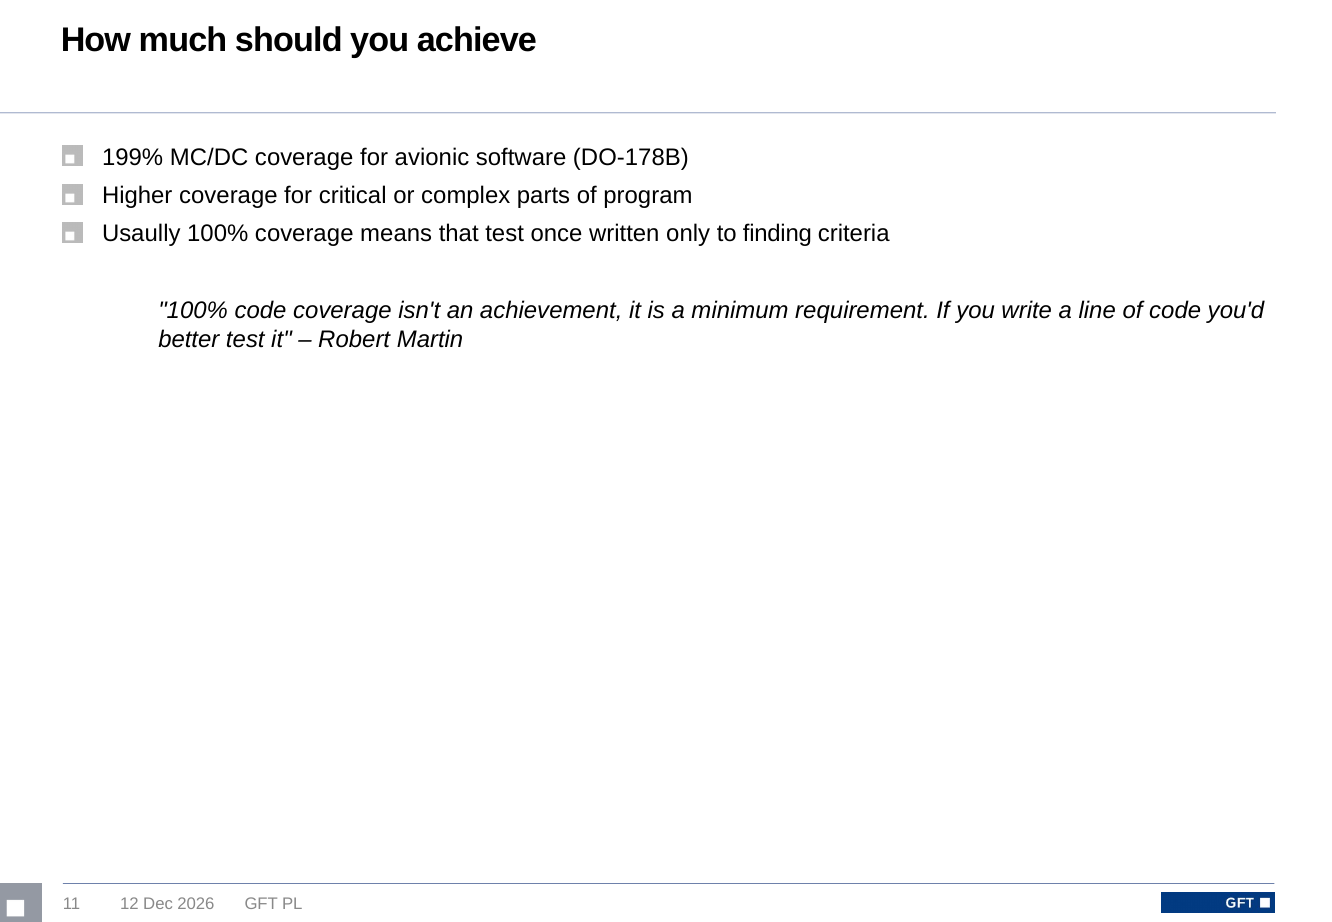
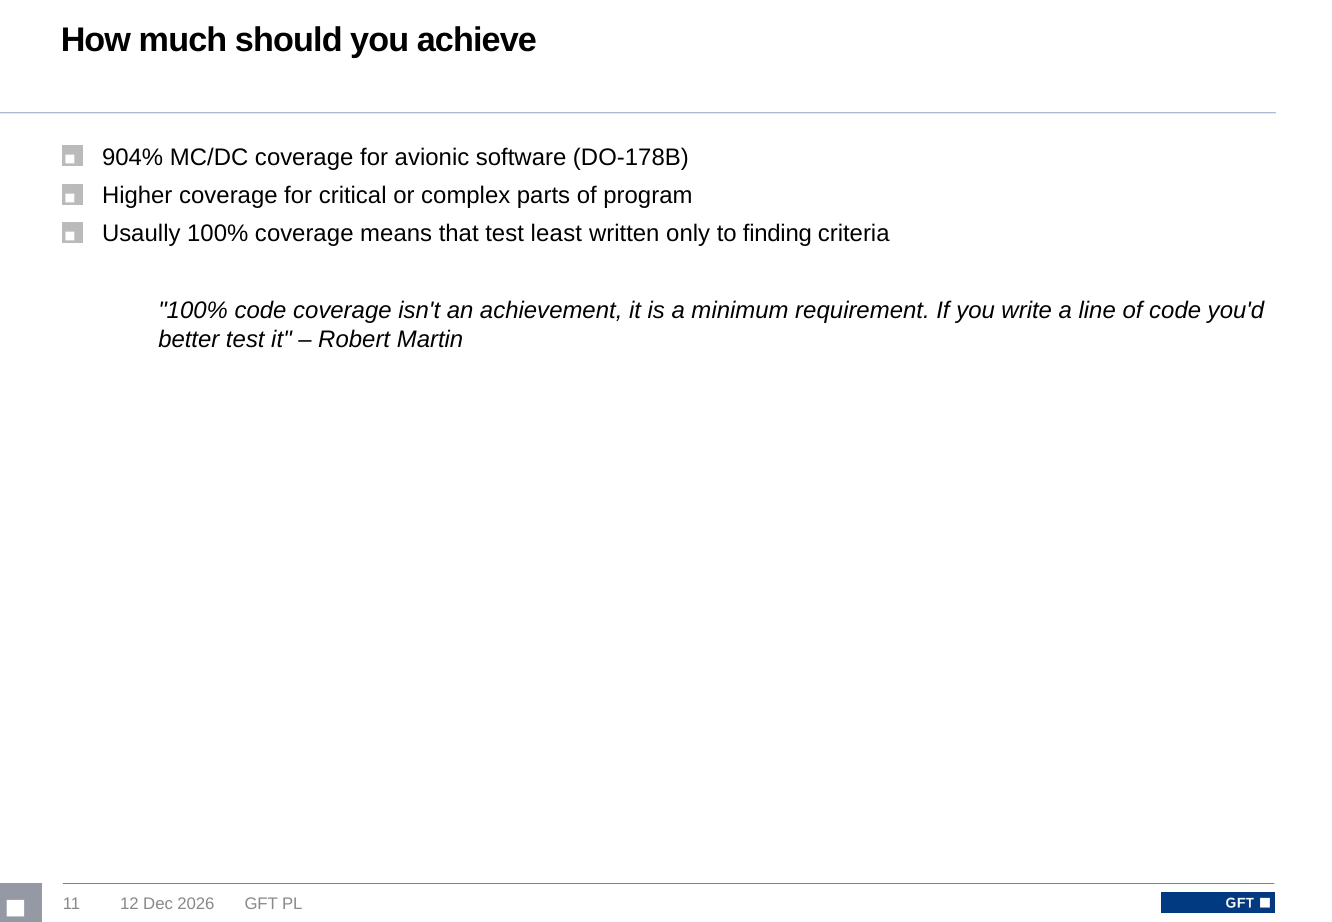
199%: 199% -> 904%
once: once -> least
